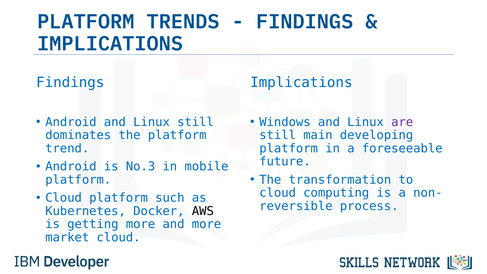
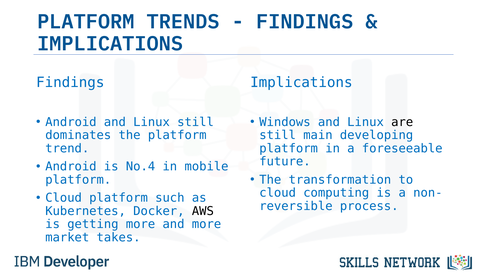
are colour: purple -> black
No.3: No.3 -> No.4
market cloud: cloud -> takes
